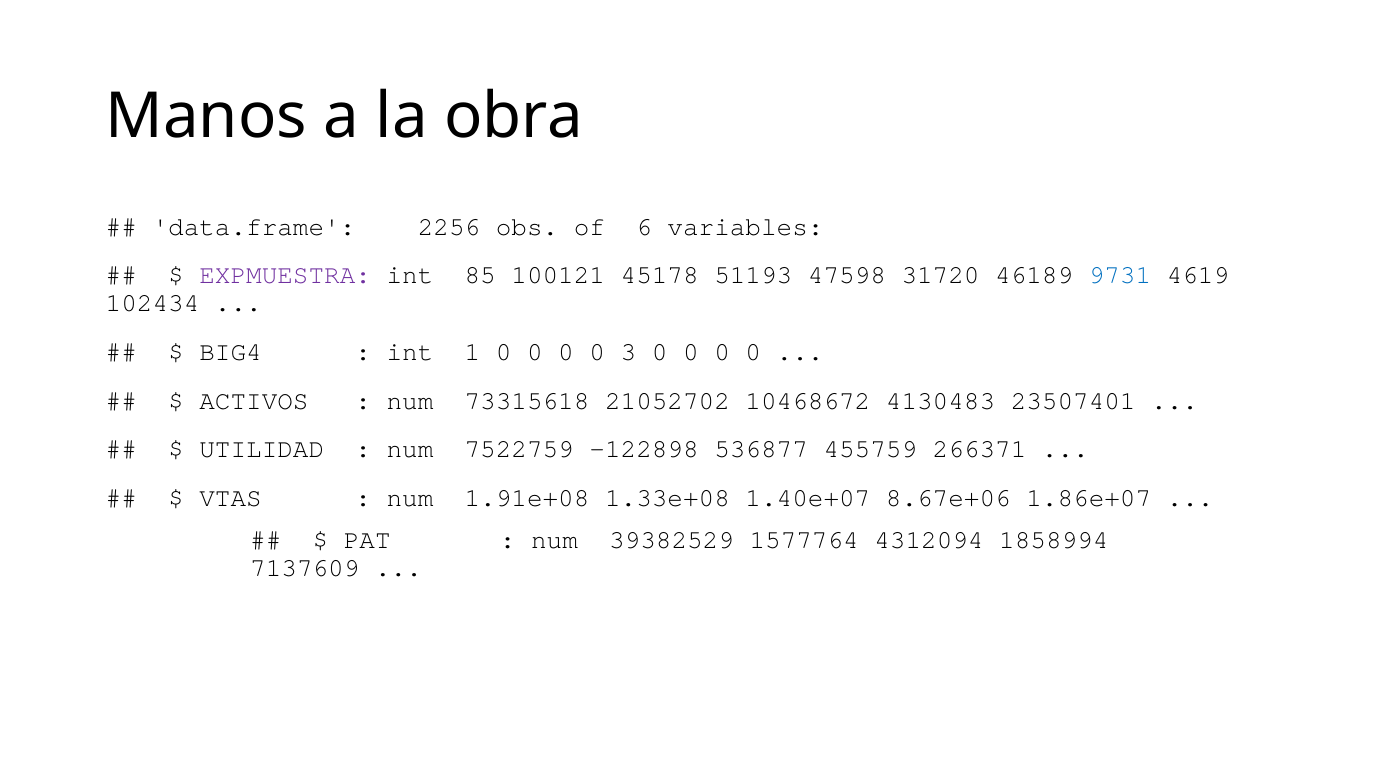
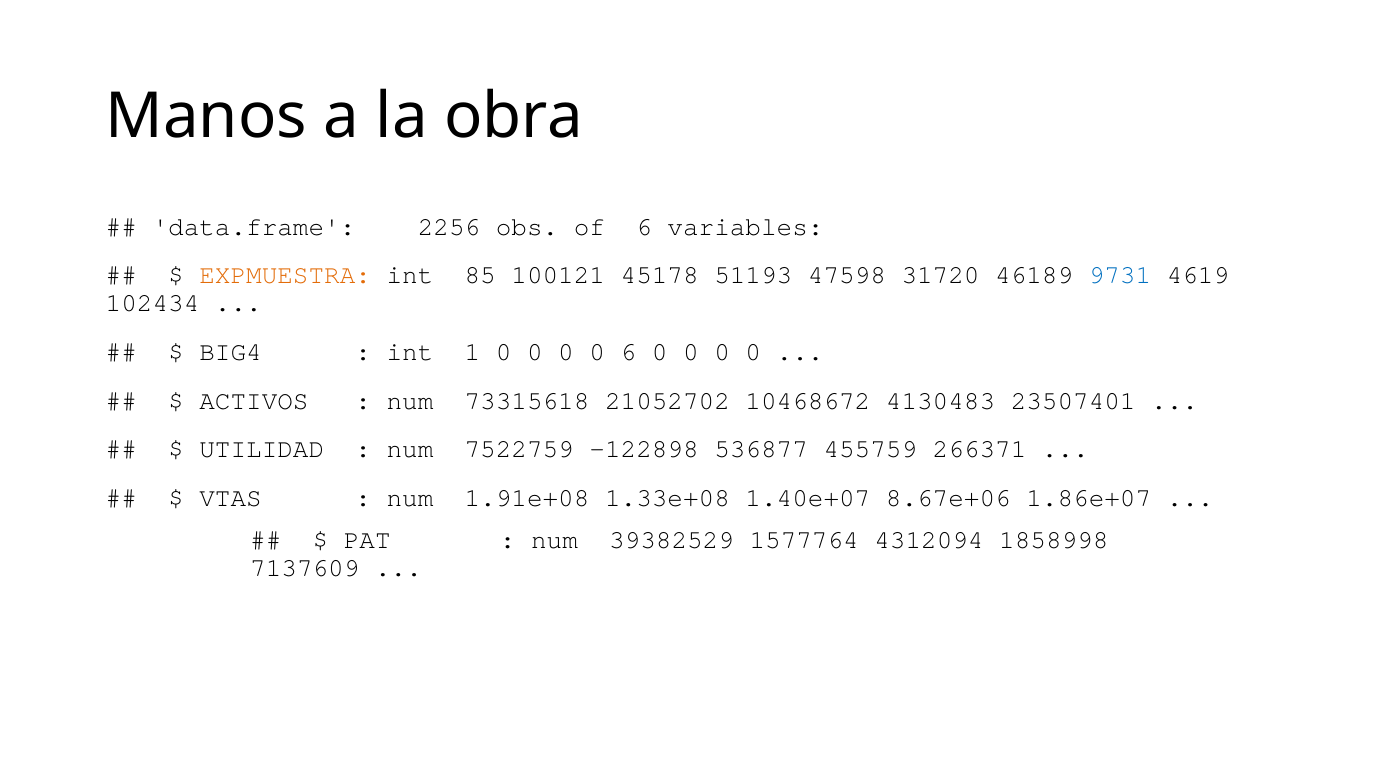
EXPMUESTRA colour: purple -> orange
0 3: 3 -> 6
1858994: 1858994 -> 1858998
